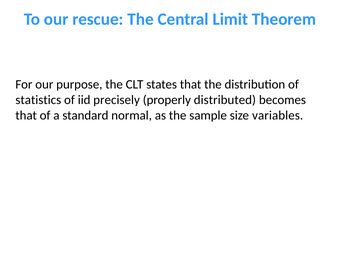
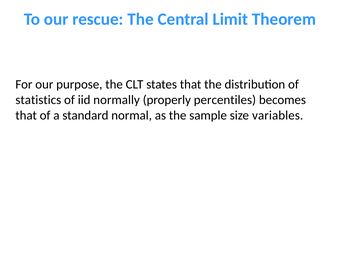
precisely: precisely -> normally
distributed: distributed -> percentiles
